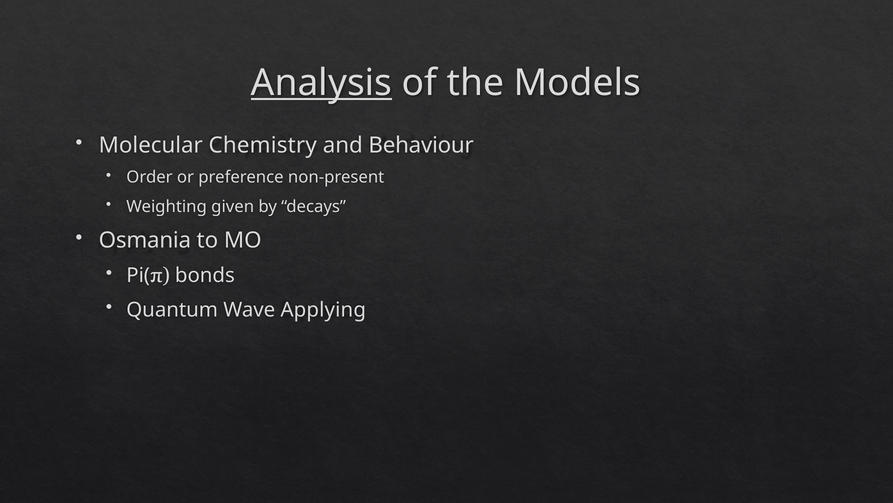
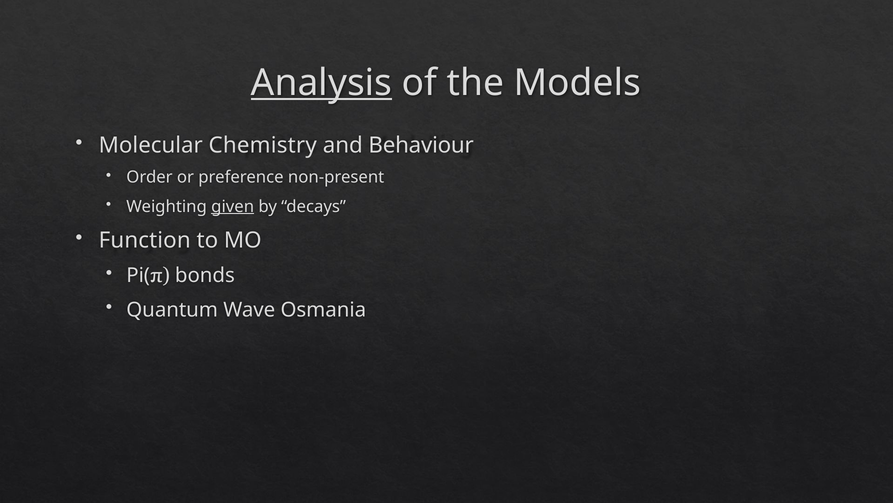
given underline: none -> present
Osmania: Osmania -> Function
Applying: Applying -> Osmania
